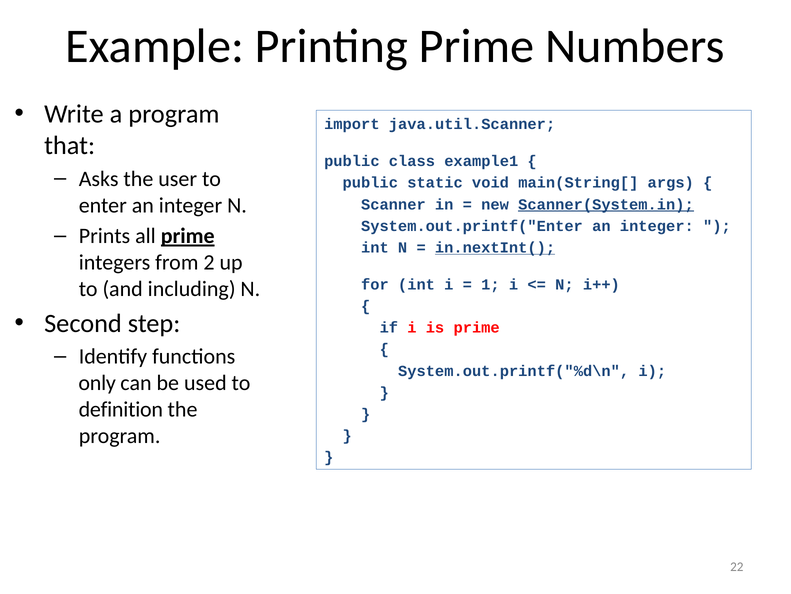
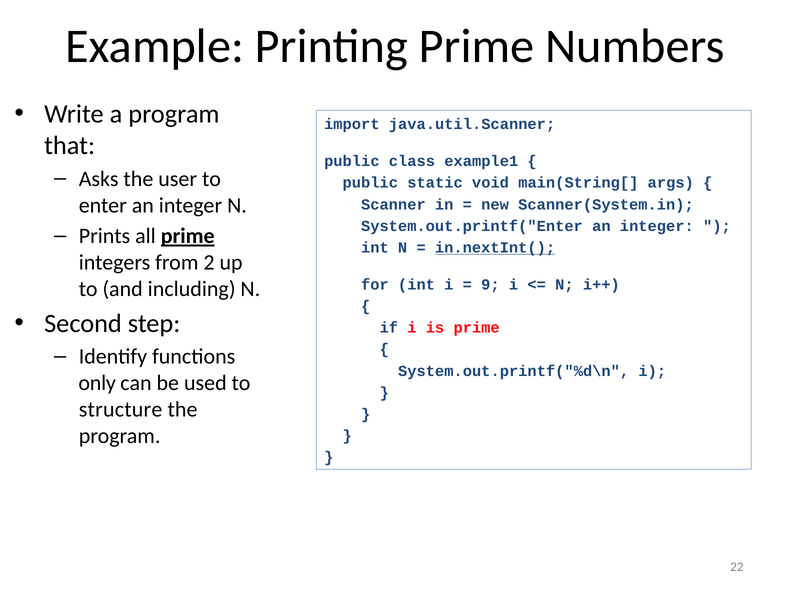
Scanner(System.in underline: present -> none
1: 1 -> 9
definition: definition -> structure
